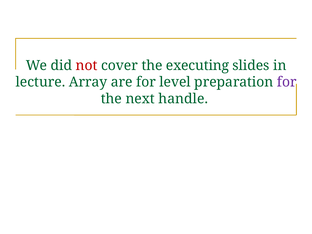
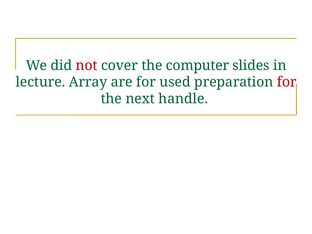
executing: executing -> computer
level: level -> used
for at (287, 82) colour: purple -> red
